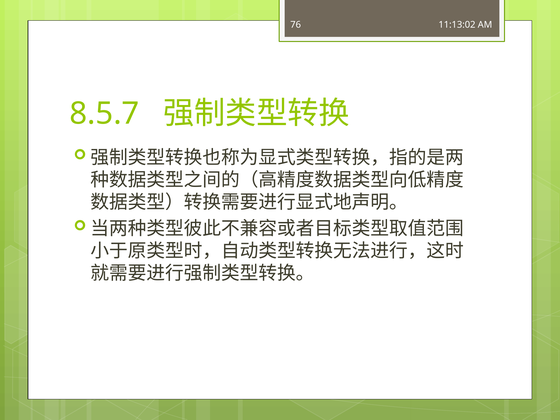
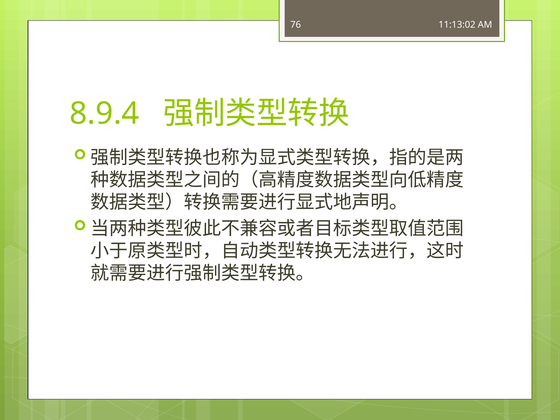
8.5.7: 8.5.7 -> 8.9.4
